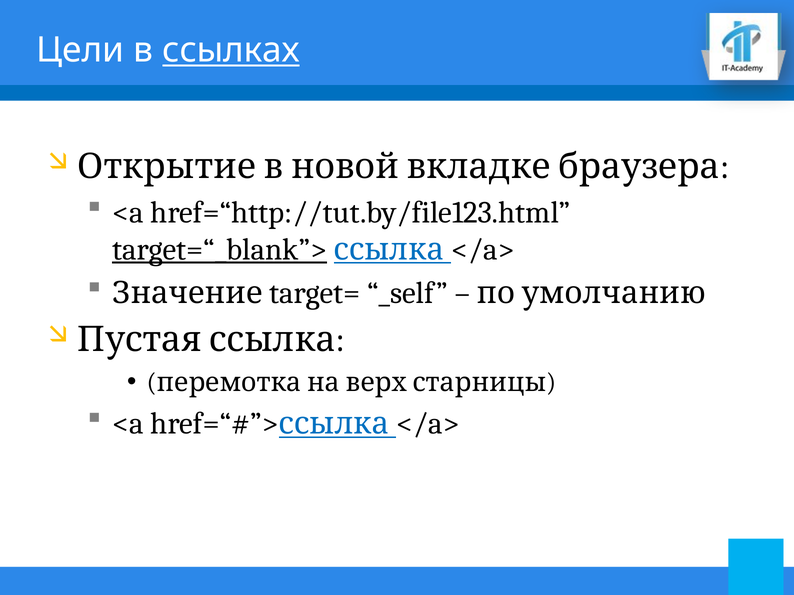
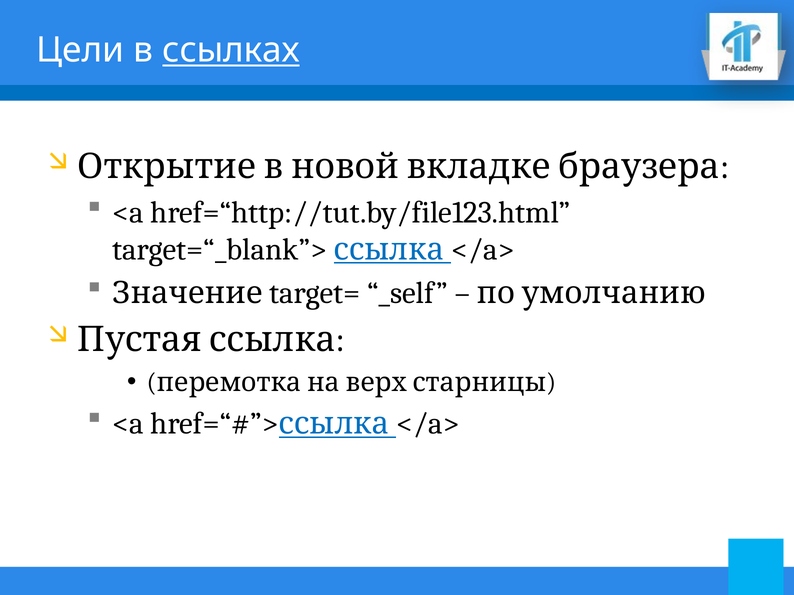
target=“_blank”> underline: present -> none
